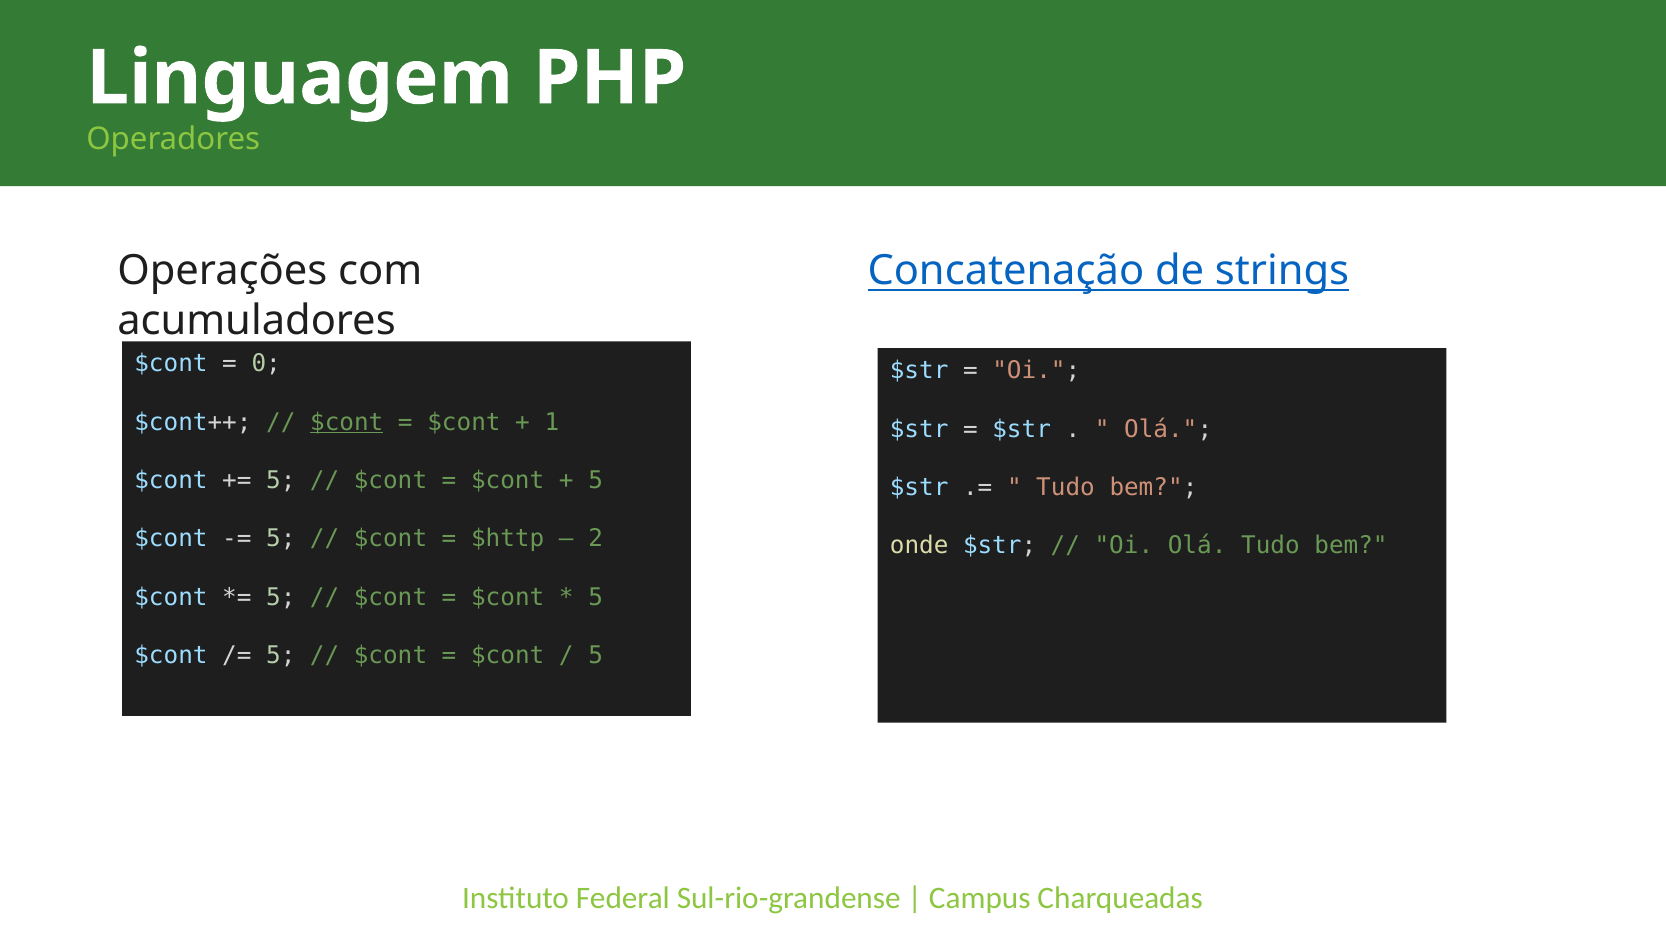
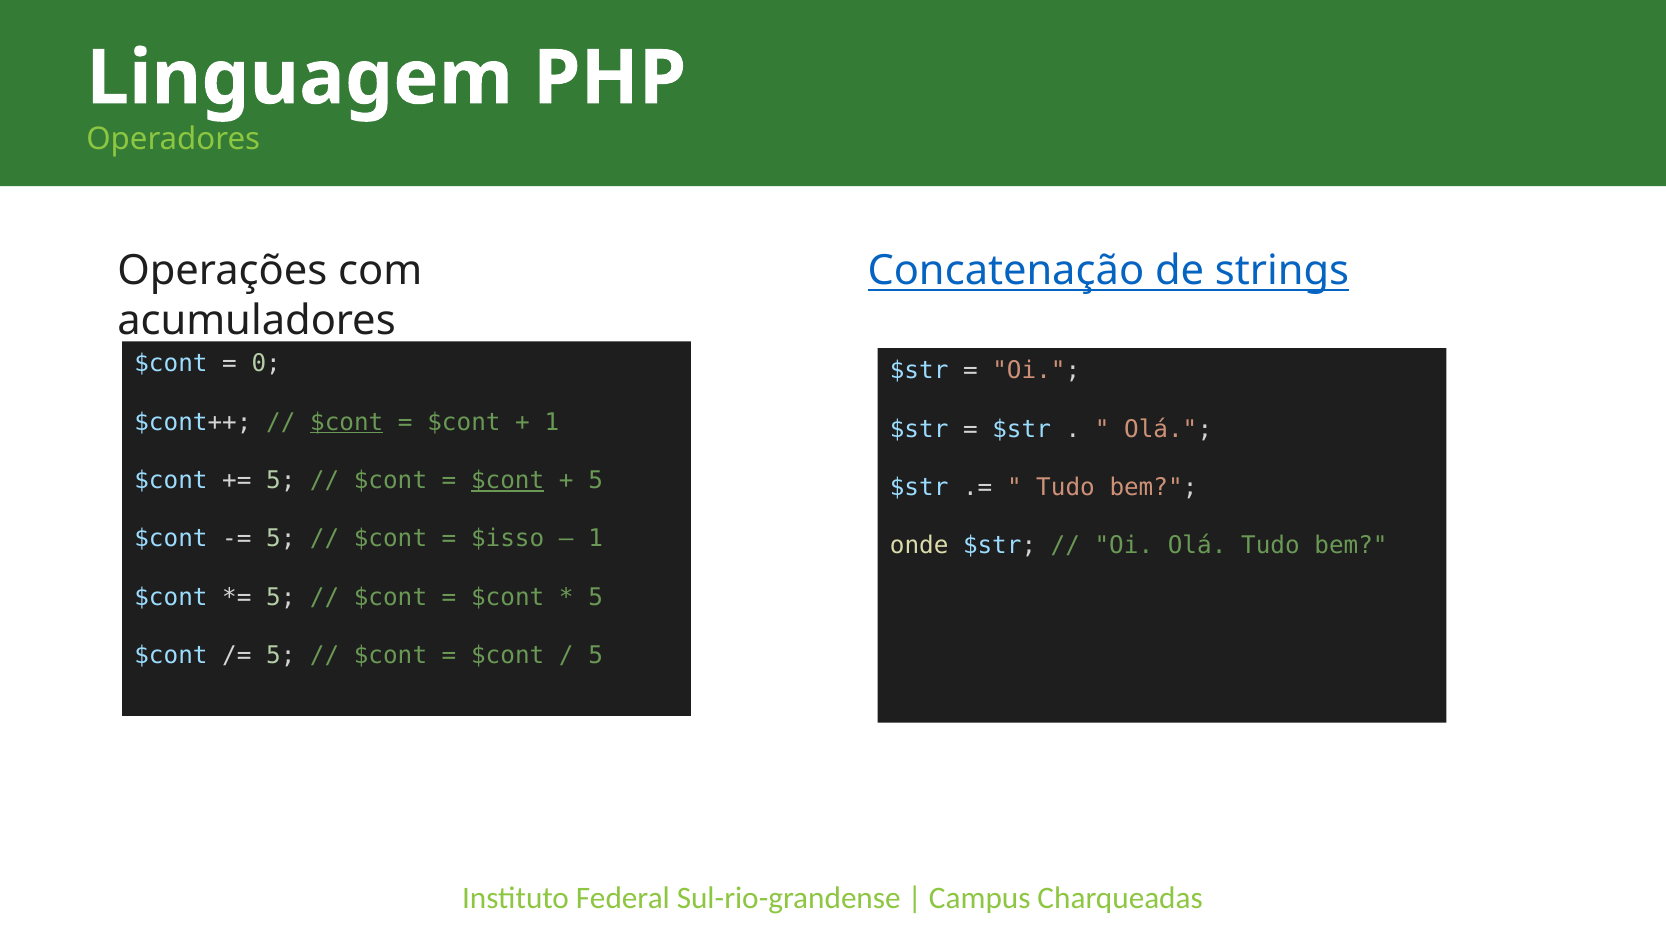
$cont at (508, 480) underline: none -> present
$http: $http -> $isso
2 at (596, 539): 2 -> 1
